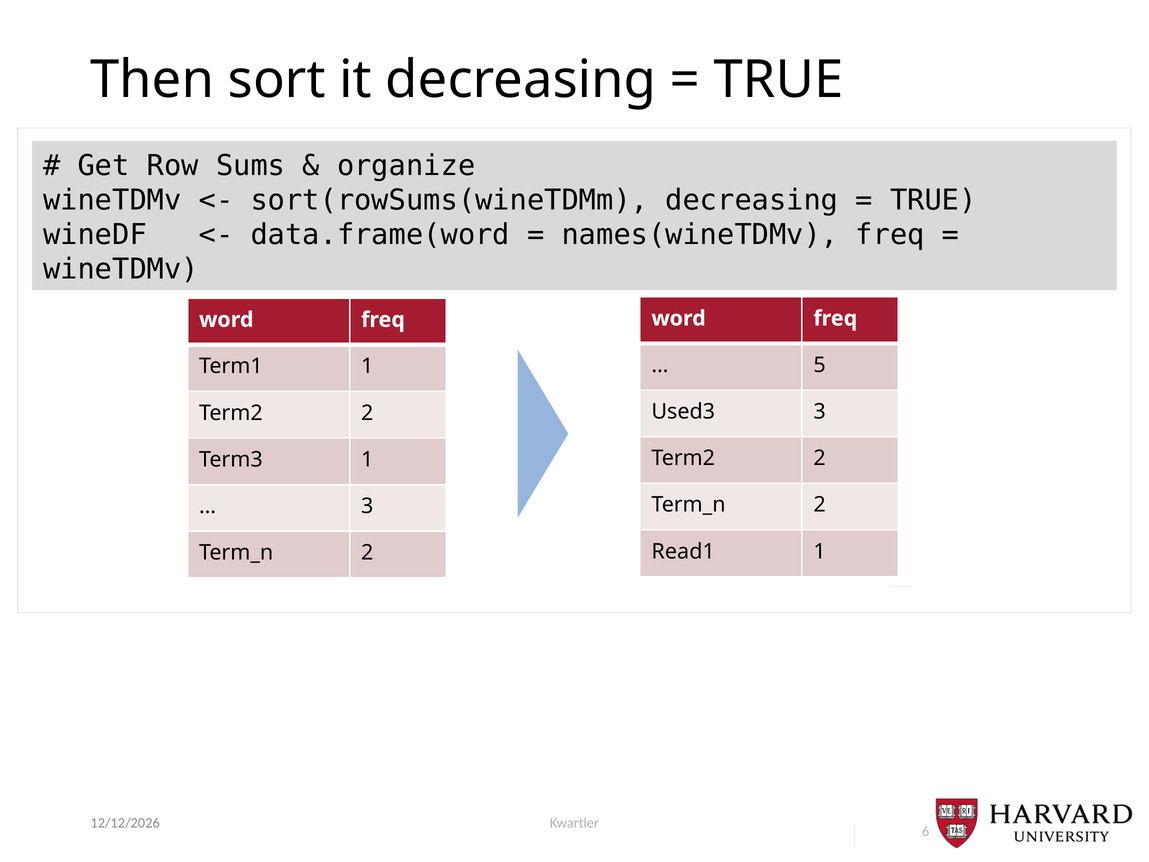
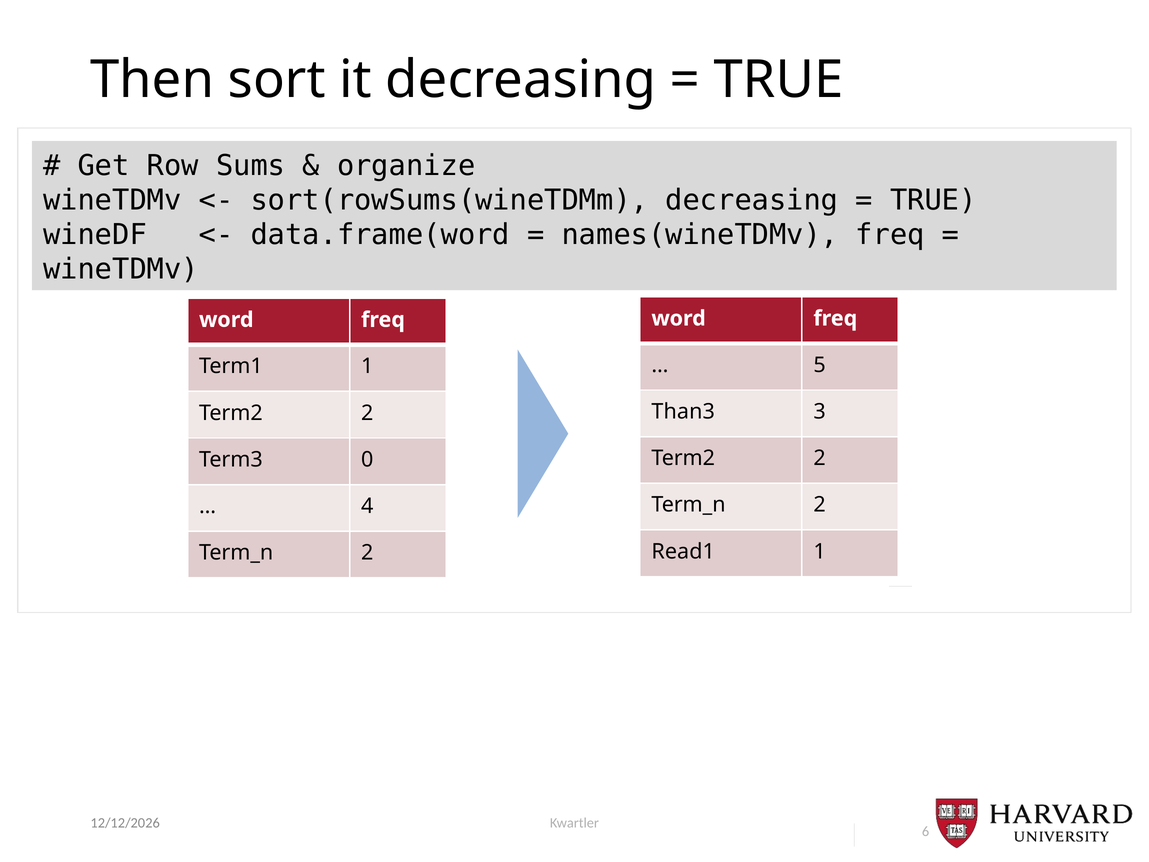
Used3: Used3 -> Than3
Term3 1: 1 -> 0
3 at (367, 506): 3 -> 4
